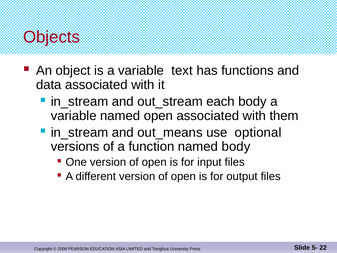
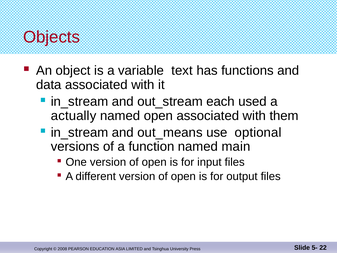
each body: body -> used
variable at (74, 116): variable -> actually
named body: body -> main
